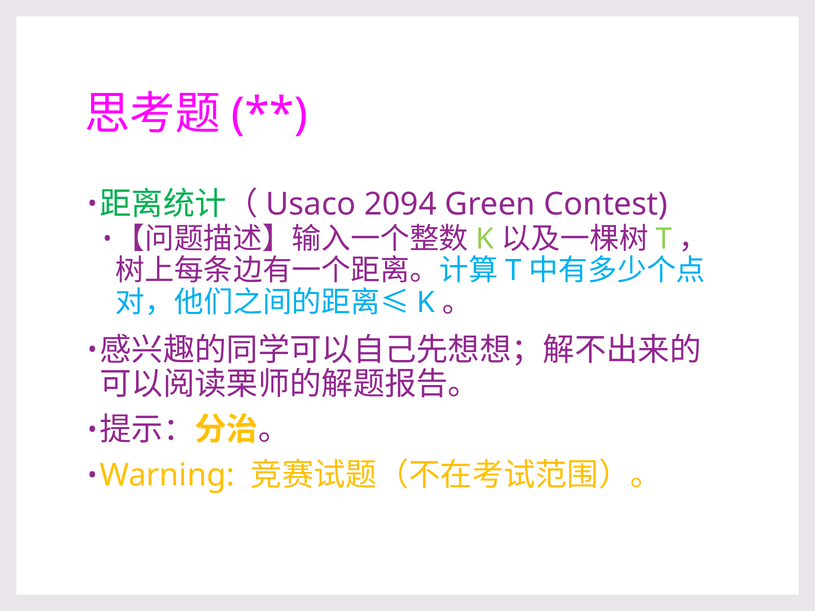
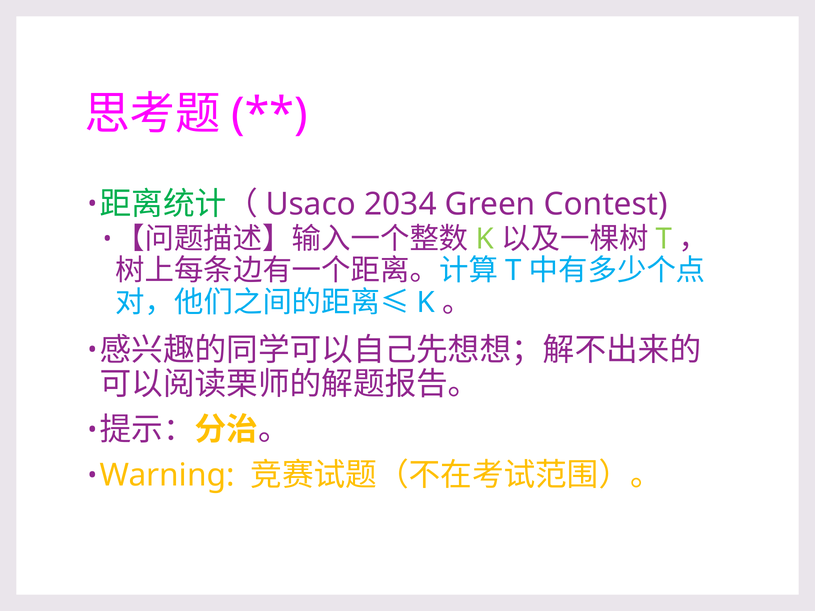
2094: 2094 -> 2034
